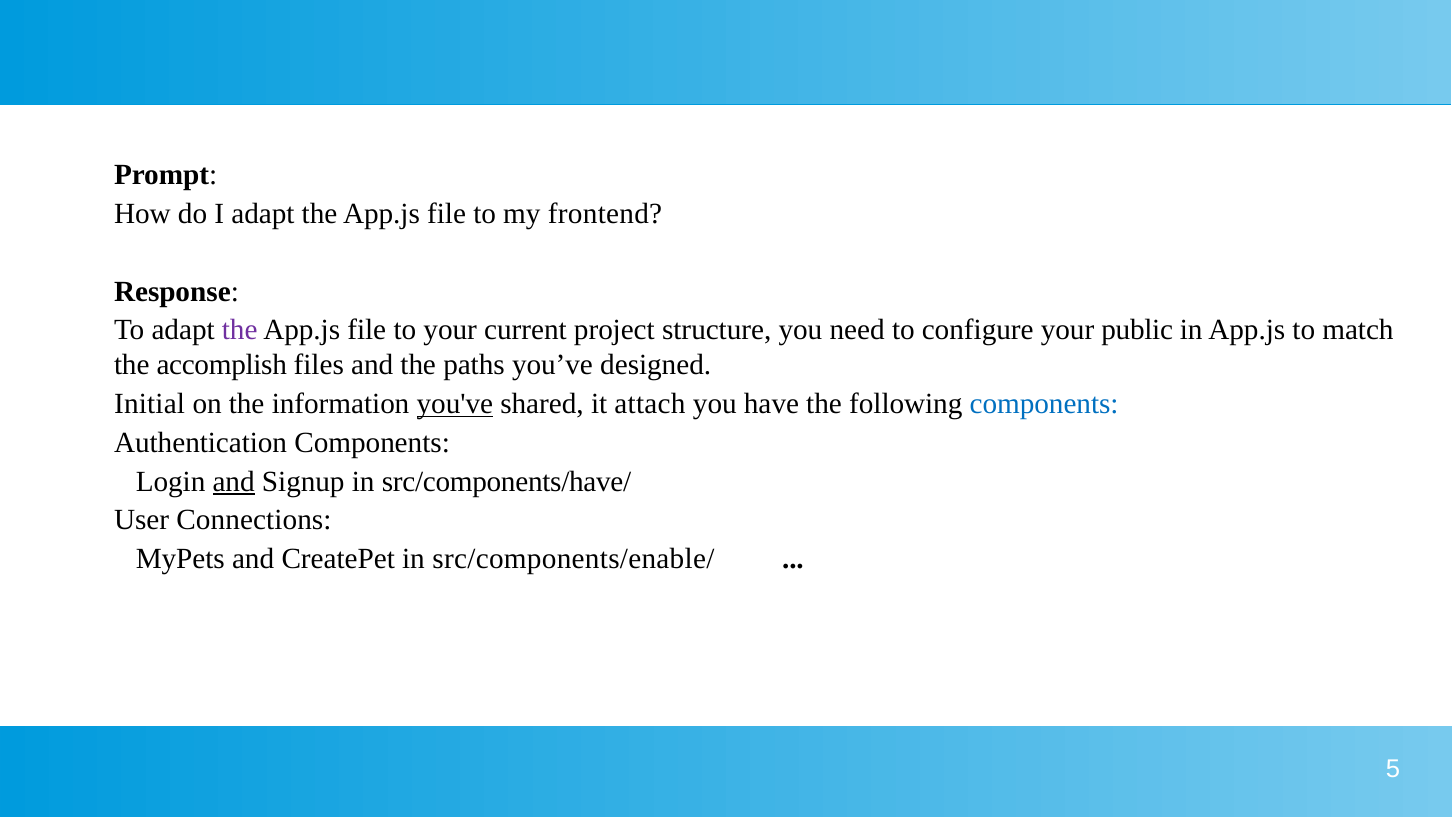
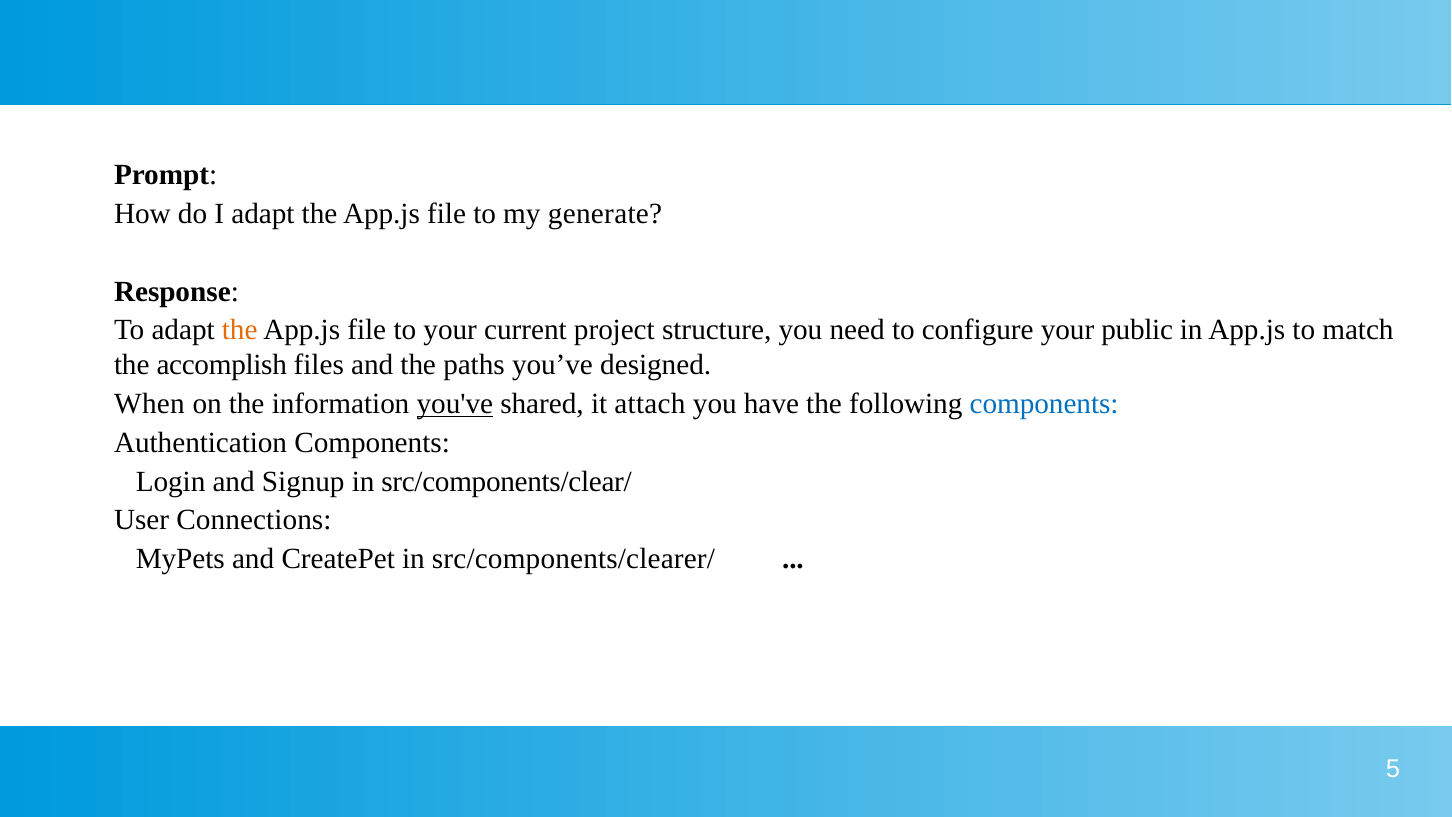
frontend: frontend -> generate
the at (240, 330) colour: purple -> orange
Initial: Initial -> When
and at (234, 481) underline: present -> none
src/components/have/: src/components/have/ -> src/components/clear/
src/components/enable/: src/components/enable/ -> src/components/clearer/
